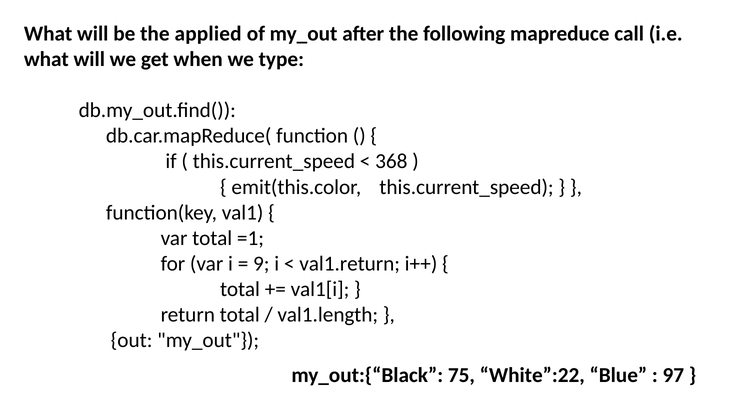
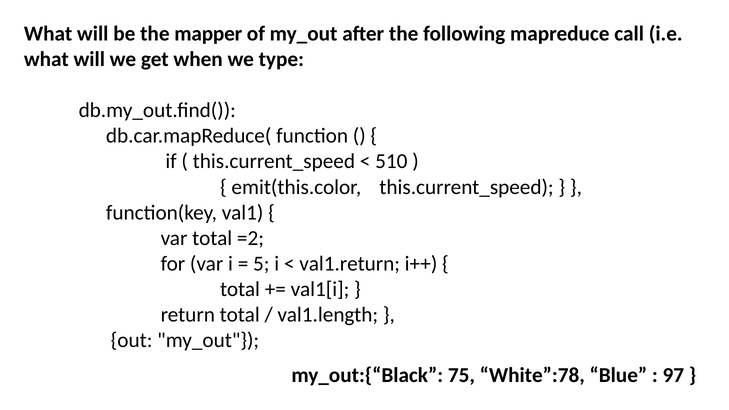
applied: applied -> mapper
368: 368 -> 510
=1: =1 -> =2
9: 9 -> 5
White”:22: White”:22 -> White”:78
